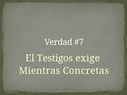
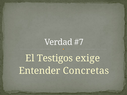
Mientras: Mientras -> Entender
